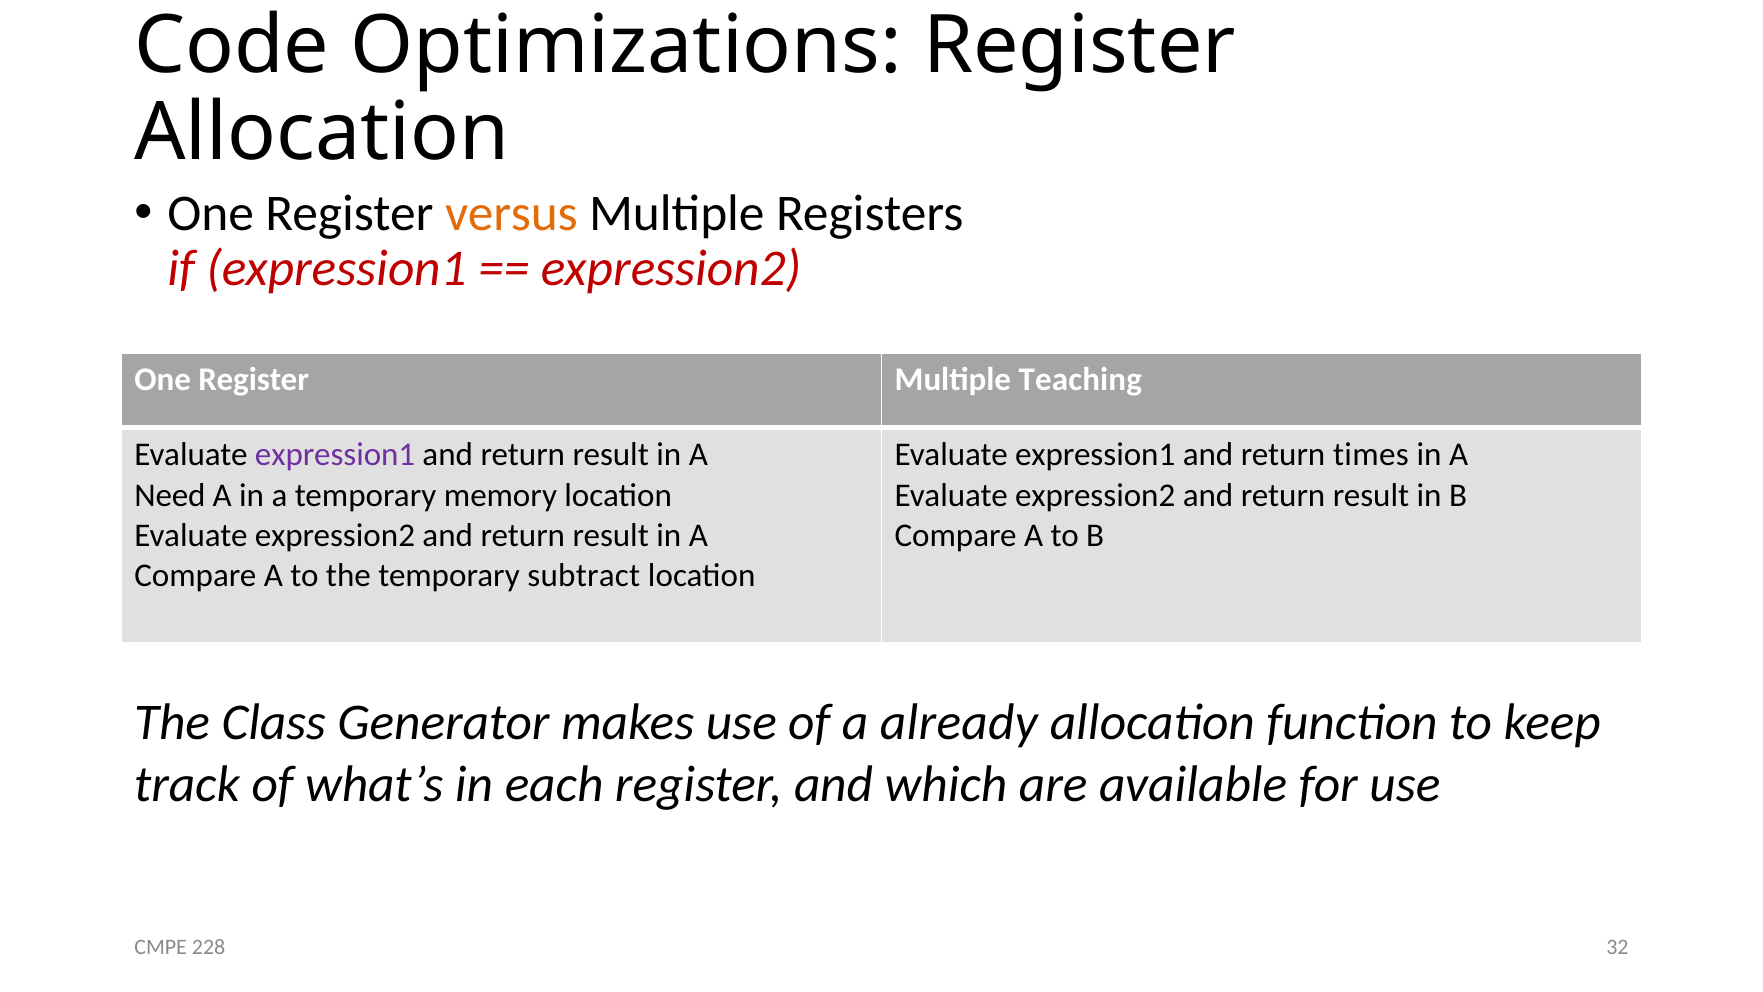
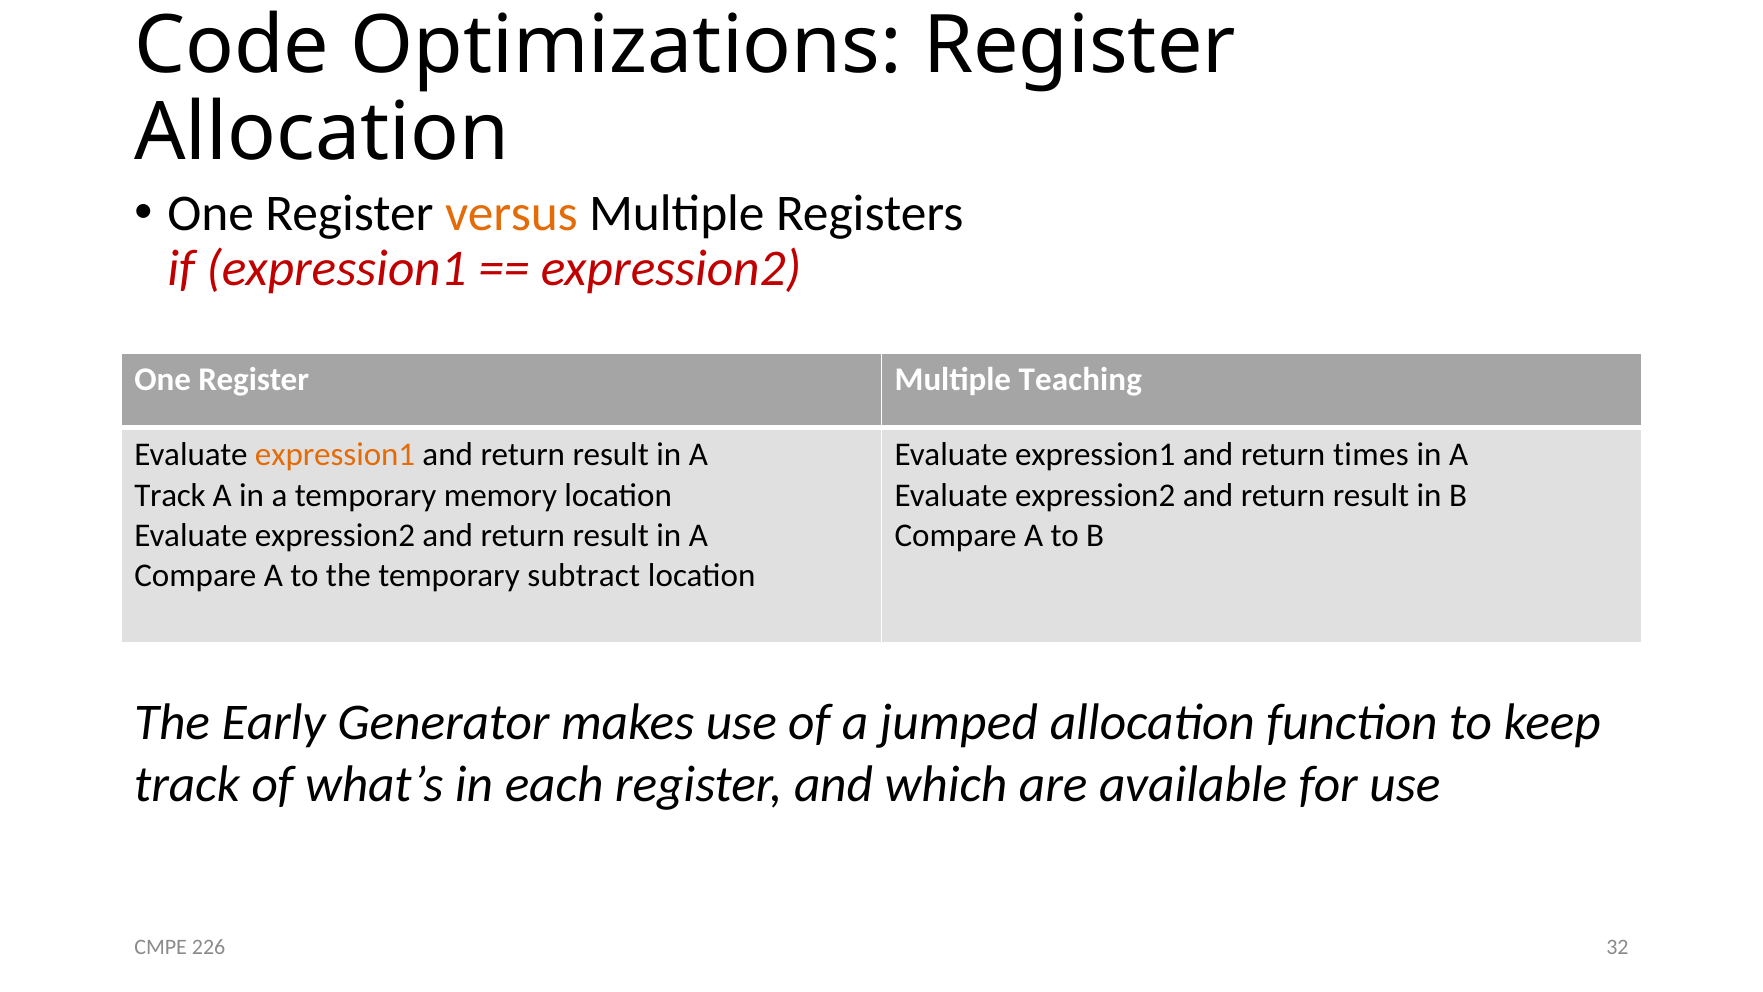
expression1 at (335, 455) colour: purple -> orange
Need at (170, 495): Need -> Track
Class: Class -> Early
already: already -> jumped
228: 228 -> 226
